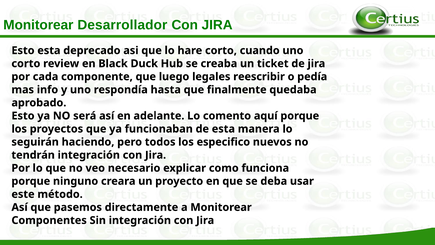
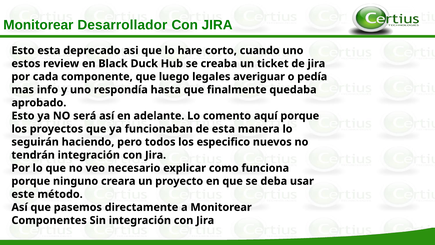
corto at (26, 63): corto -> estos
reescribir: reescribir -> averiguar
